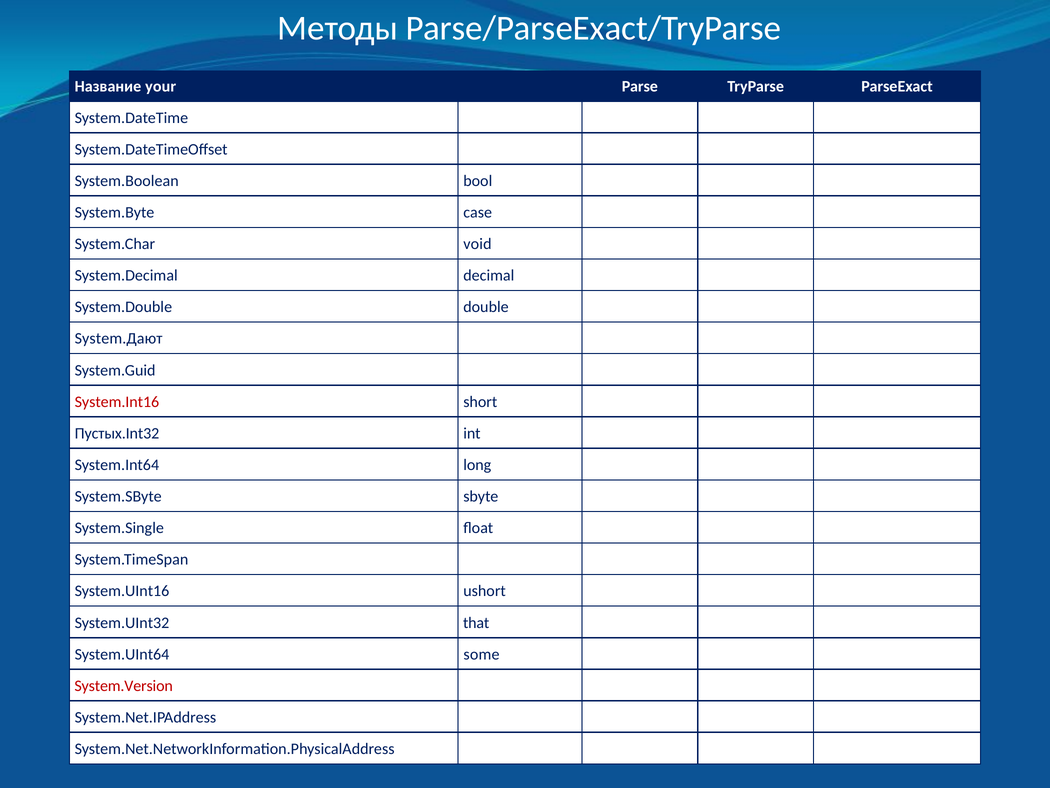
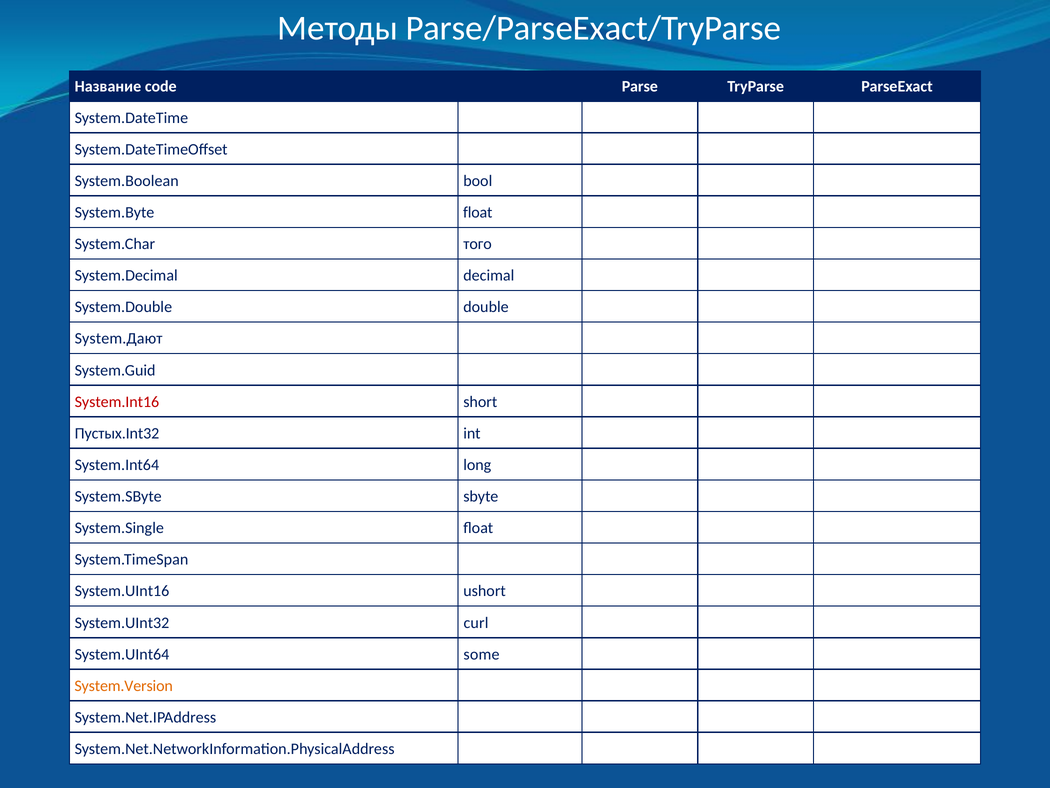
your: your -> code
System.Byte case: case -> float
void: void -> того
that: that -> curl
System.Version colour: red -> orange
